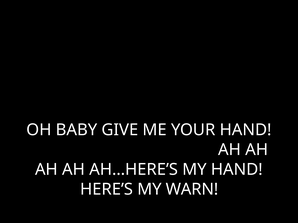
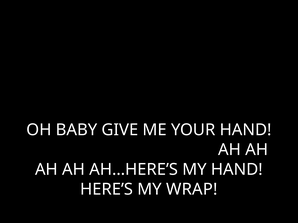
WARN: WARN -> WRAP
